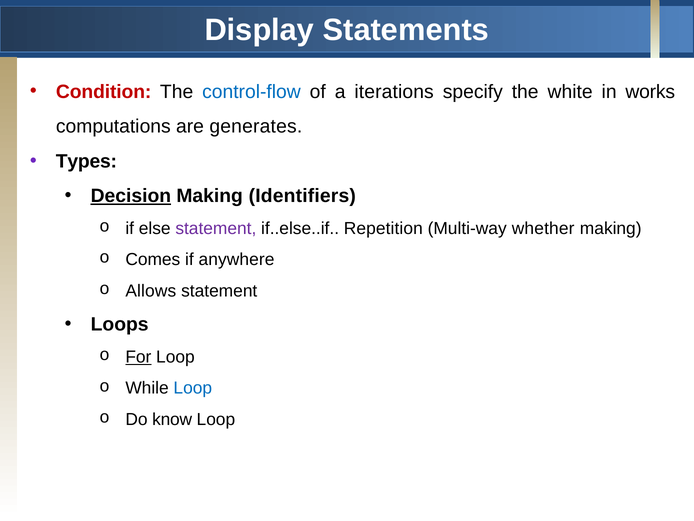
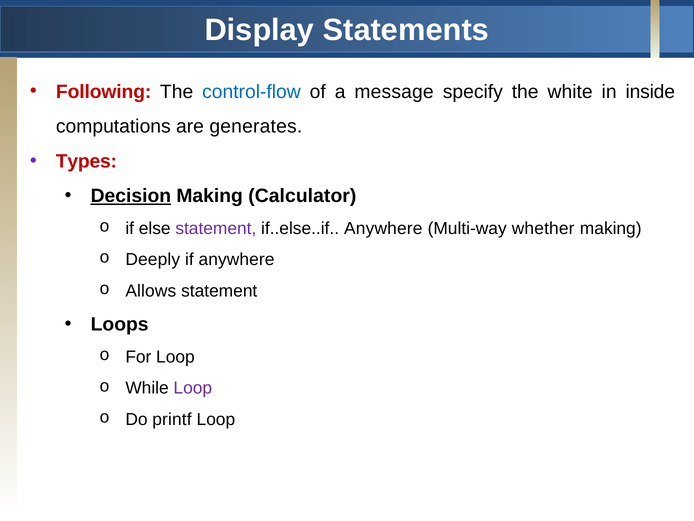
Condition: Condition -> Following
iterations: iterations -> message
works: works -> inside
Types colour: black -> red
Identifiers: Identifiers -> Calculator
if..else..if Repetition: Repetition -> Anywhere
Comes: Comes -> Deeply
For underline: present -> none
Loop at (193, 388) colour: blue -> purple
know: know -> printf
